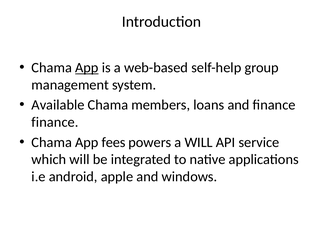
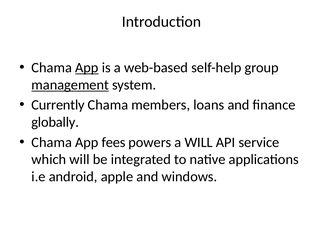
management underline: none -> present
Available: Available -> Currently
finance at (55, 122): finance -> globally
